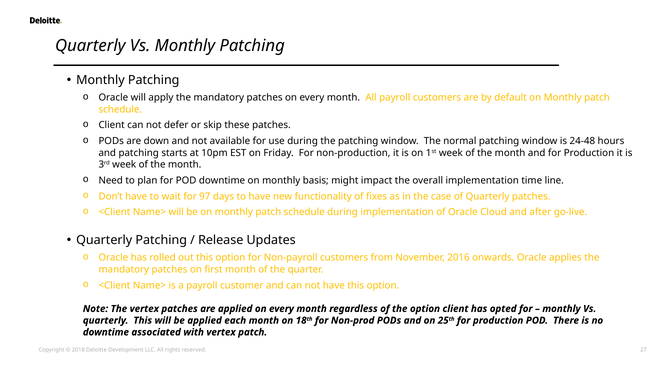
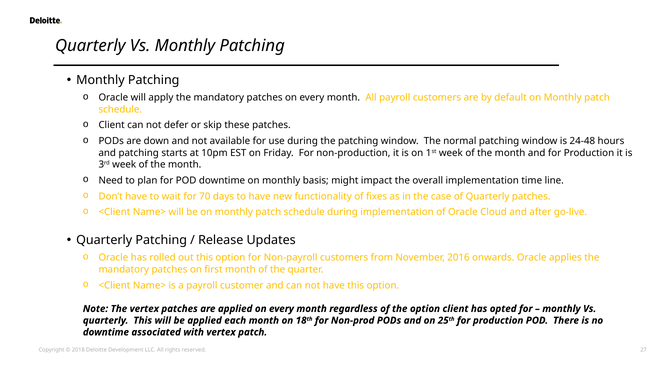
97: 97 -> 70
